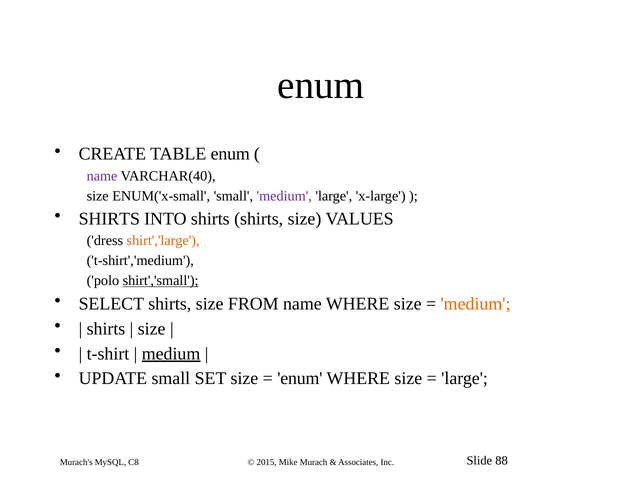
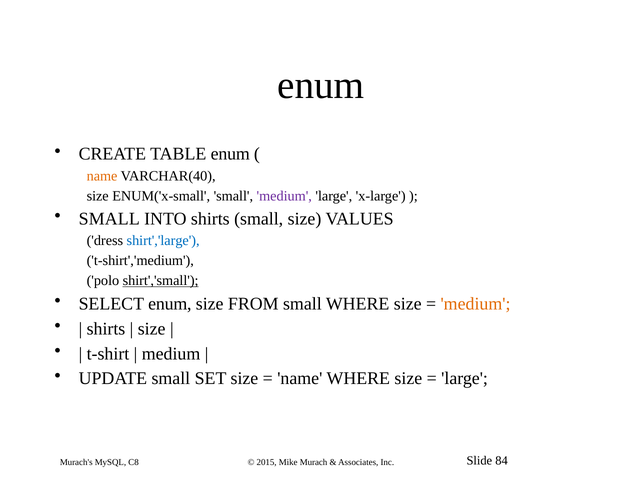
name at (102, 176) colour: purple -> orange
SHIRTS at (109, 219): SHIRTS -> SMALL
shirts shirts: shirts -> small
shirt','large colour: orange -> blue
SELECT shirts: shirts -> enum
FROM name: name -> small
medium at (171, 354) underline: present -> none
enum at (300, 379): enum -> name
88: 88 -> 84
